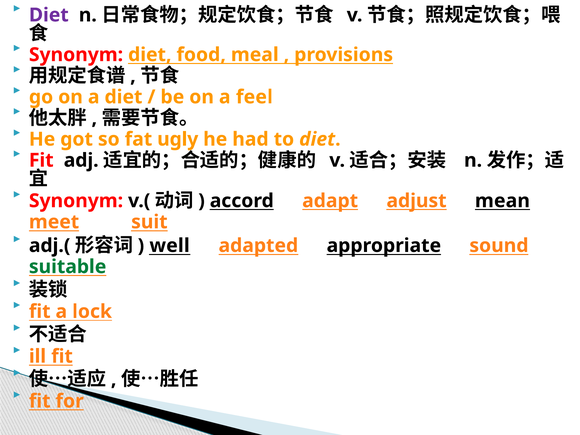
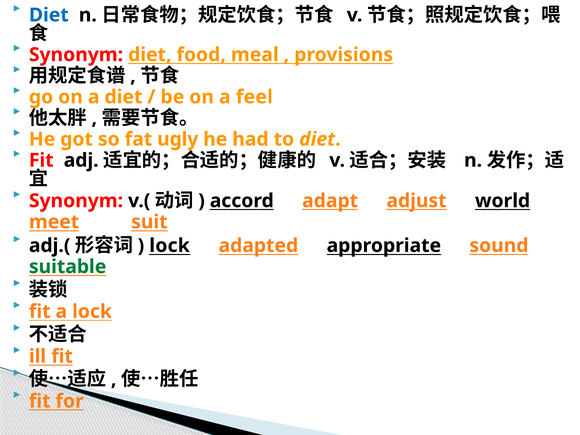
Diet at (49, 15) colour: purple -> blue
mean: mean -> world
well at (170, 246): well -> lock
